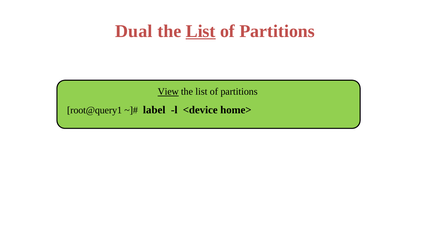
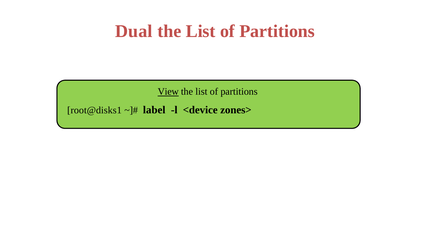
List at (201, 31) underline: present -> none
root@query1: root@query1 -> root@disks1
home>: home> -> zones>
